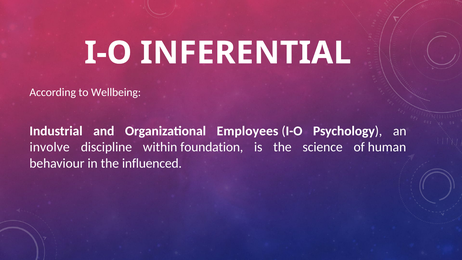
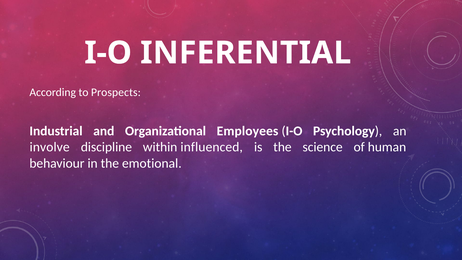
Wellbeing: Wellbeing -> Prospects
foundation: foundation -> influenced
influenced: influenced -> emotional
